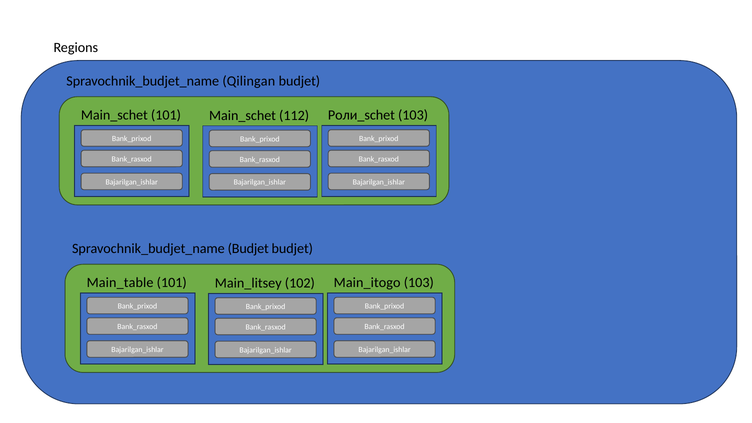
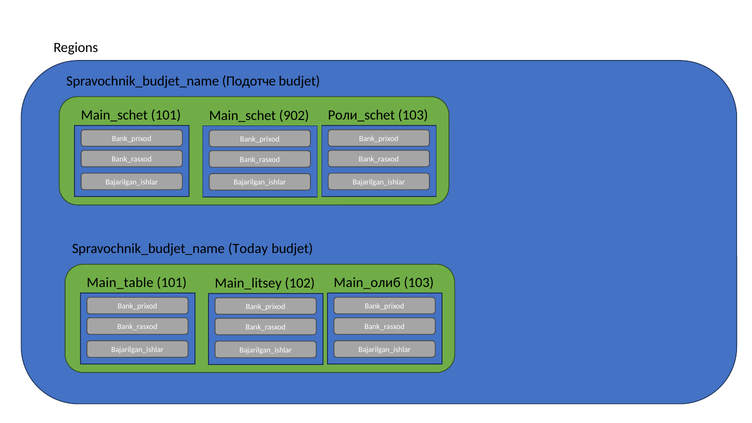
Qilingan: Qilingan -> Подотче
112: 112 -> 902
Spravochnik_budjet_name Budjet: Budjet -> Today
Main_itogo: Main_itogo -> Main_олиб
